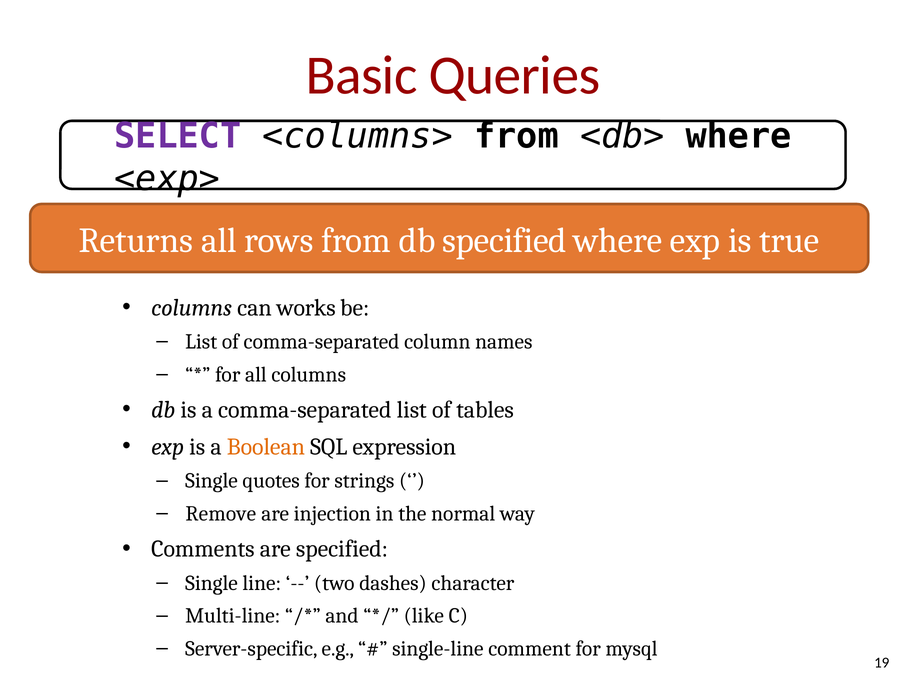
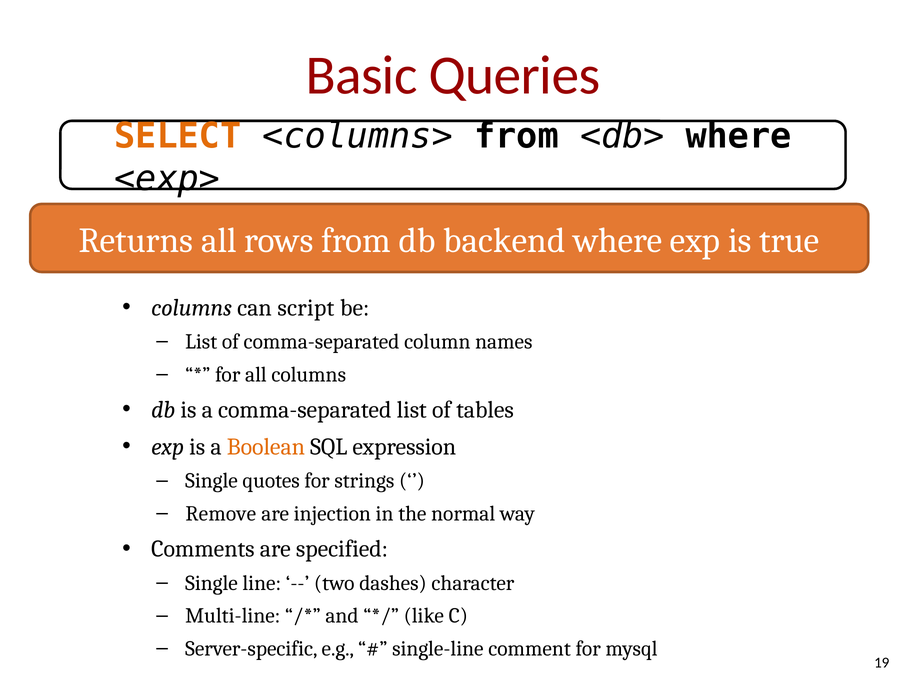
SELECT colour: purple -> orange
db specified: specified -> backend
works: works -> script
